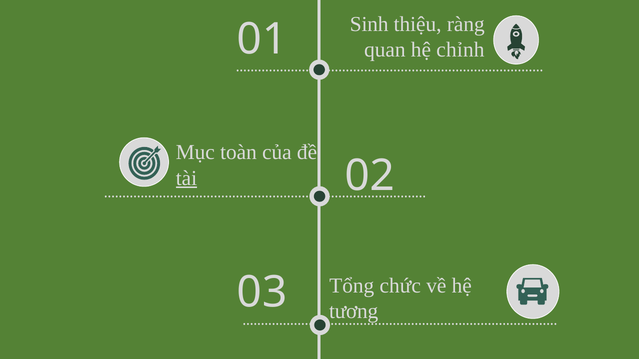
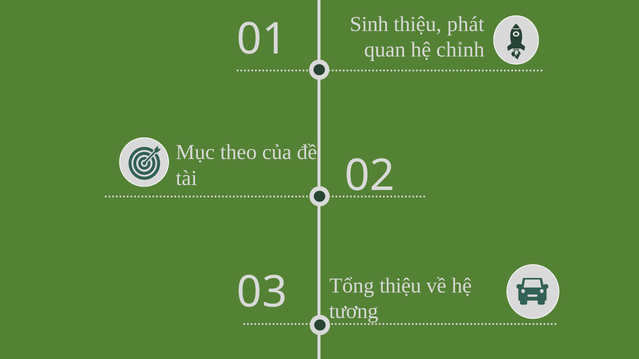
ràng: ràng -> phát
toàn: toàn -> theo
tài underline: present -> none
Tổng chức: chức -> thiệu
